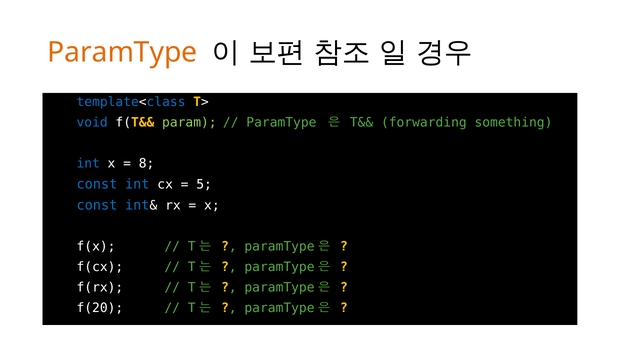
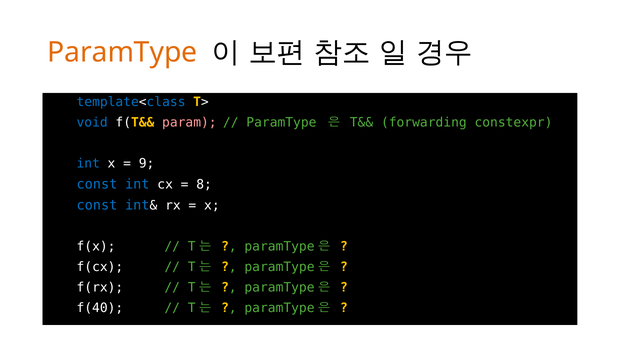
param colour: light green -> pink
something: something -> constexpr
8: 8 -> 9
5: 5 -> 8
f(20: f(20 -> f(40
